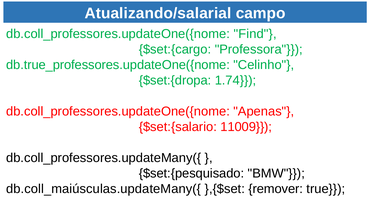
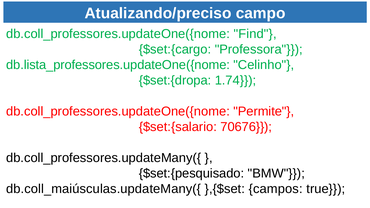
Atualizando/salarial: Atualizando/salarial -> Atualizando/preciso
db.true_professores.updateOne({nome: db.true_professores.updateOne({nome -> db.lista_professores.updateOne({nome
Apenas: Apenas -> Permite
11009: 11009 -> 70676
remover: remover -> campos
